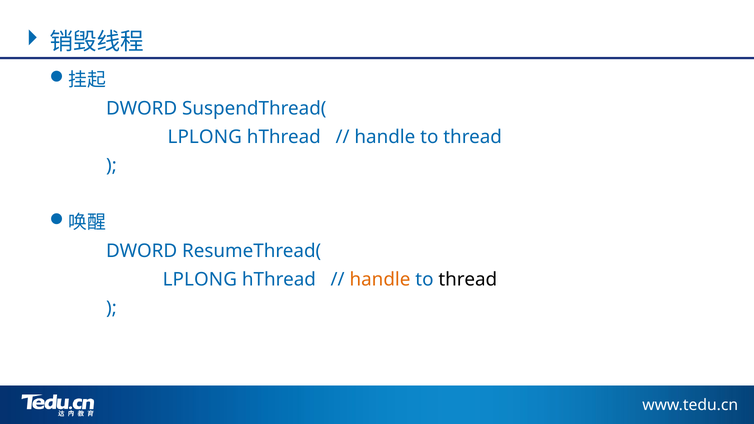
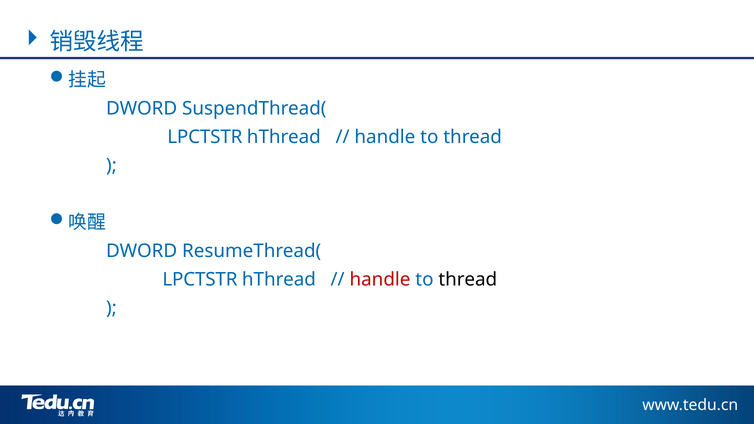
LPLONG at (205, 137): LPLONG -> LPCTSTR
LPLONG at (200, 280): LPLONG -> LPCTSTR
handle at (380, 280) colour: orange -> red
